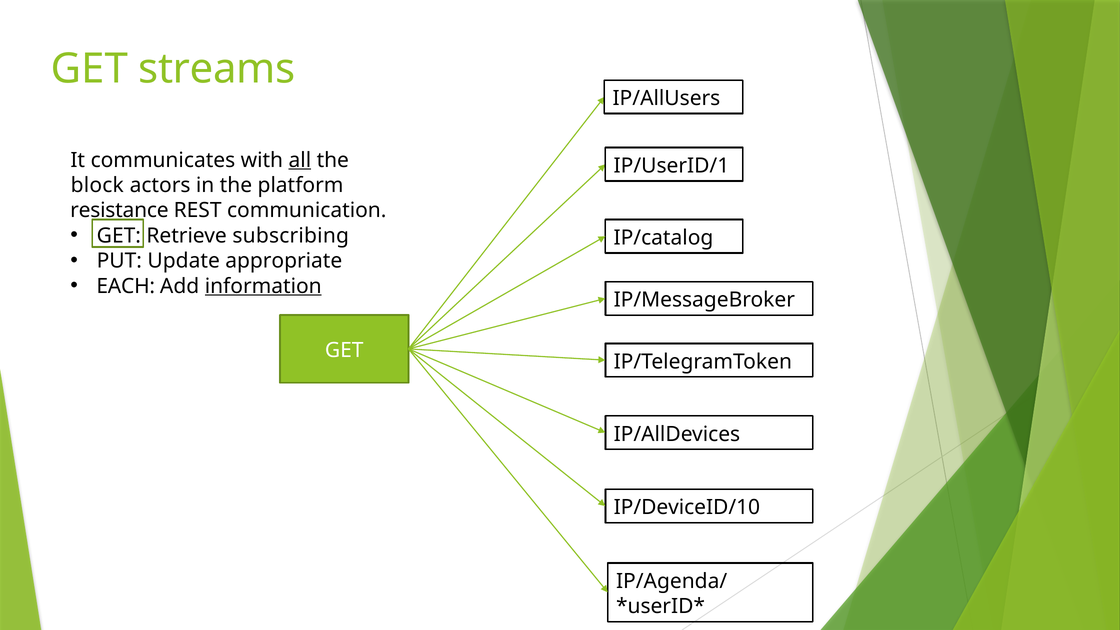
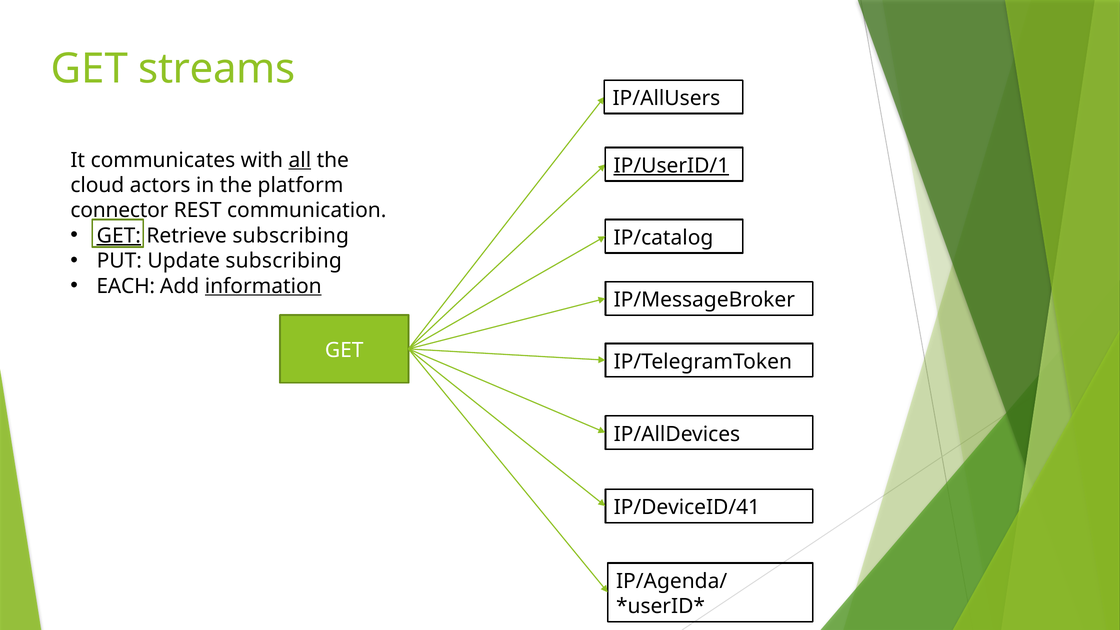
IP/UserID/1 underline: none -> present
block: block -> cloud
resistance: resistance -> connector
GET at (119, 236) underline: none -> present
Update appropriate: appropriate -> subscribing
IP/DeviceID/10: IP/DeviceID/10 -> IP/DeviceID/41
